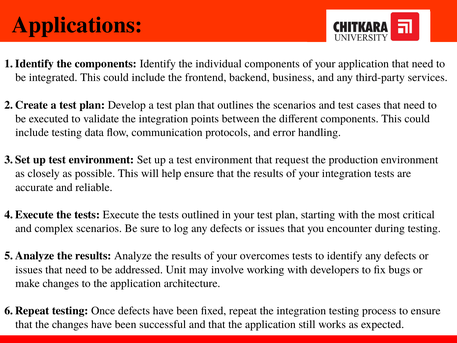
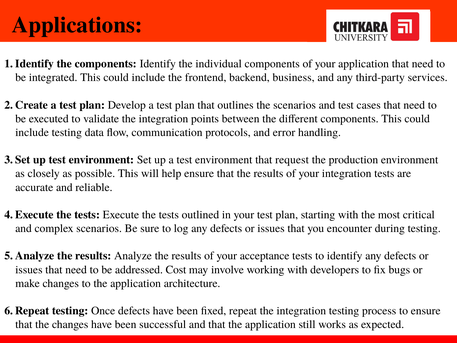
overcomes: overcomes -> acceptance
Unit: Unit -> Cost
